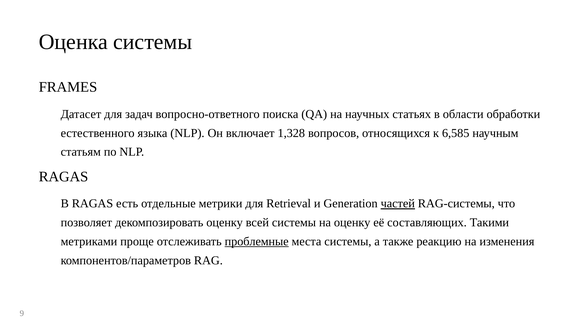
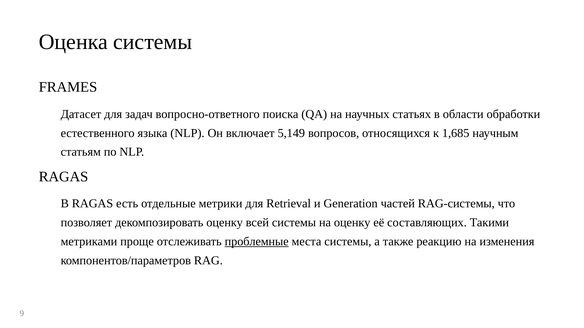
1,328: 1,328 -> 5,149
6,585: 6,585 -> 1,685
частей underline: present -> none
